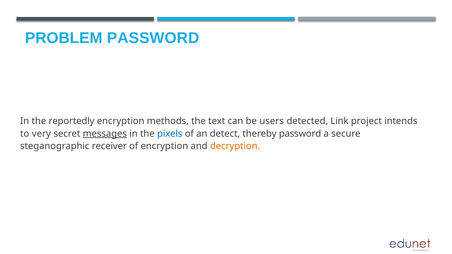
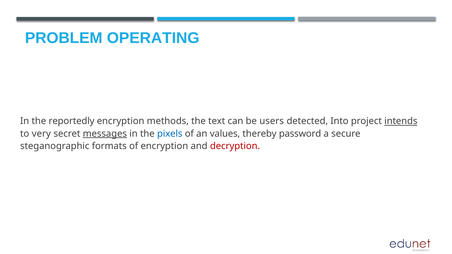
PROBLEM PASSWORD: PASSWORD -> OPERATING
Link: Link -> Into
intends underline: none -> present
detect: detect -> values
receiver: receiver -> formats
decryption colour: orange -> red
